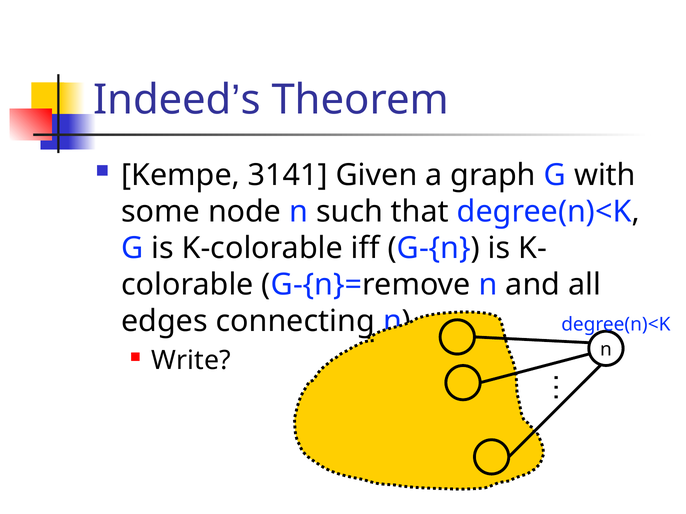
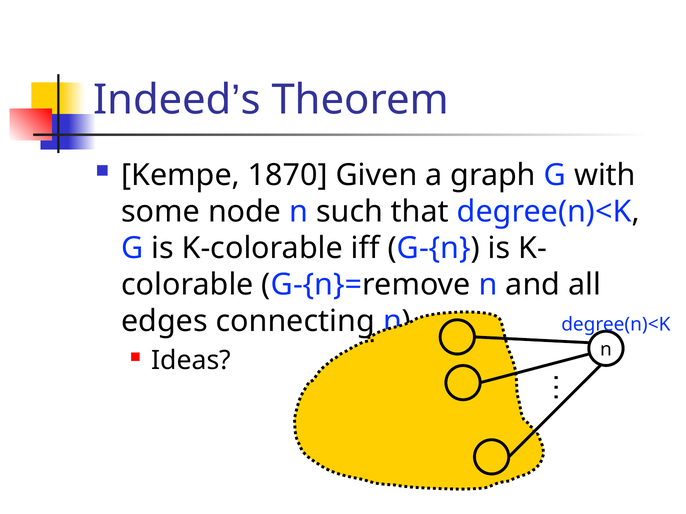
3141: 3141 -> 1870
Write: Write -> Ideas
